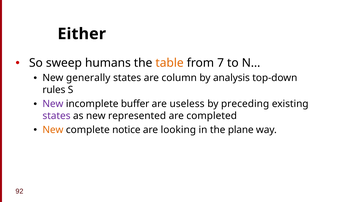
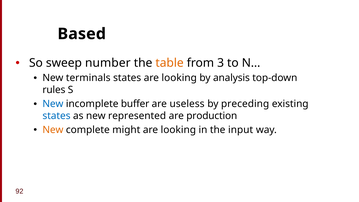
Either: Either -> Based
humans: humans -> number
7: 7 -> 3
generally: generally -> terminals
states are column: column -> looking
New at (53, 104) colour: purple -> blue
states at (56, 116) colour: purple -> blue
completed: completed -> production
notice: notice -> might
plane: plane -> input
